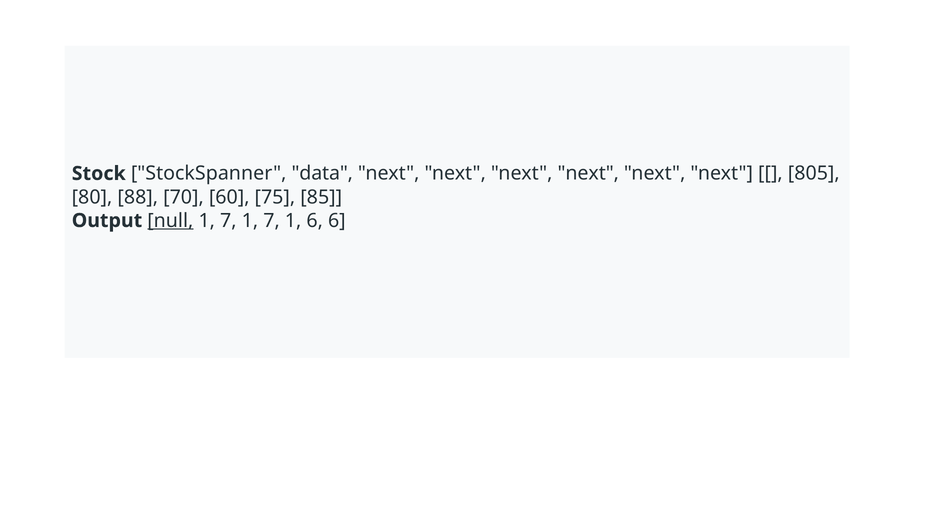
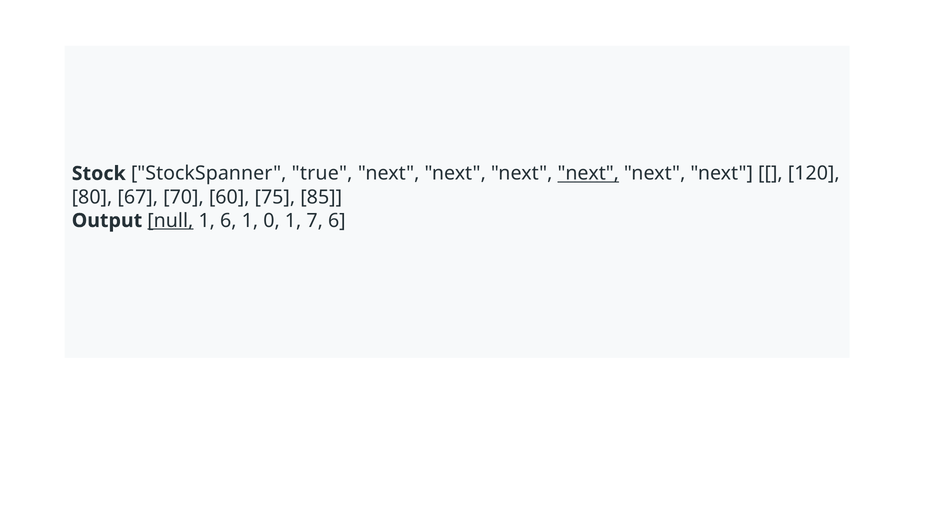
data: data -> true
next at (588, 174) underline: none -> present
805: 805 -> 120
88: 88 -> 67
7 at (228, 221): 7 -> 6
7 at (272, 221): 7 -> 0
1 6: 6 -> 7
